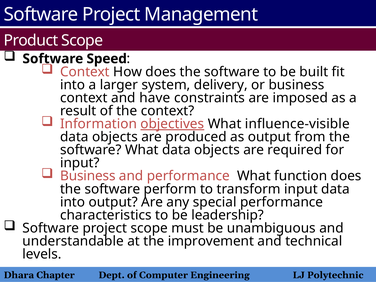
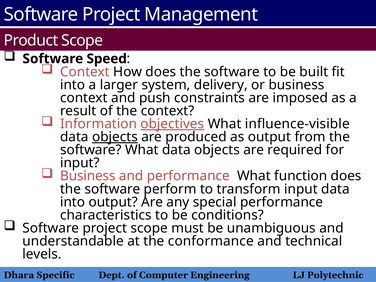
have: have -> push
objects at (115, 137) underline: none -> present
leadership: leadership -> conditions
improvement: improvement -> conformance
Chapter: Chapter -> Specific
